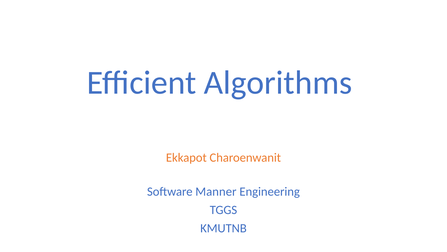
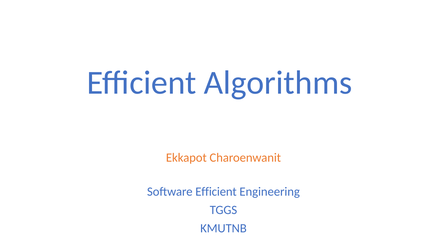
Software Manner: Manner -> Efficient
